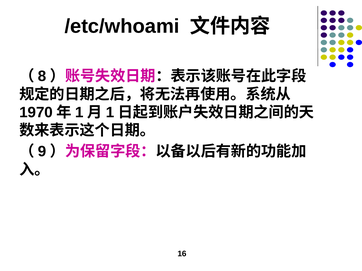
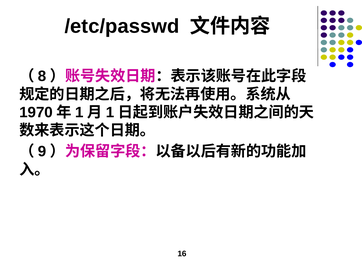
/etc/whoami: /etc/whoami -> /etc/passwd
